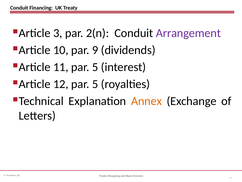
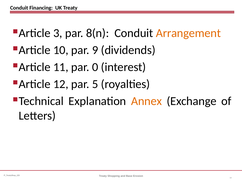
2(n: 2(n -> 8(n
Arrangement colour: purple -> orange
11 par 5: 5 -> 0
